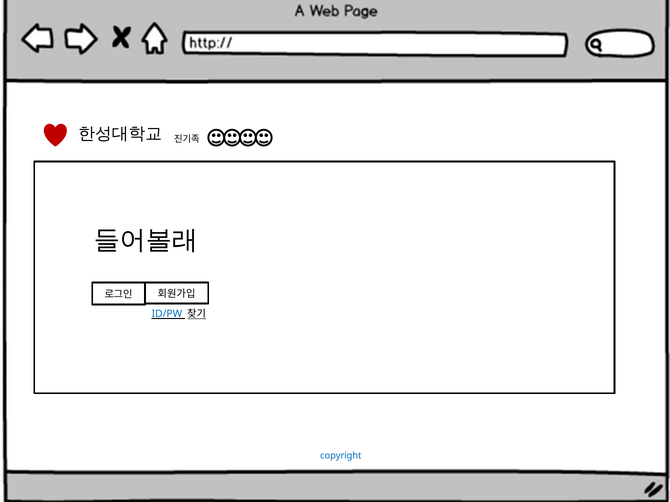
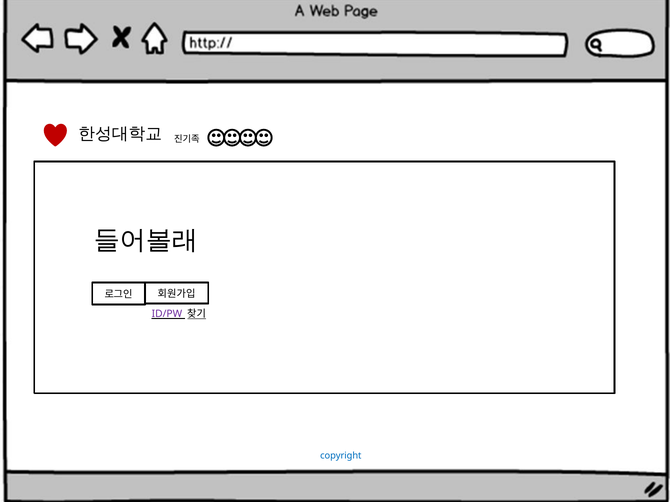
ID/PW colour: blue -> purple
